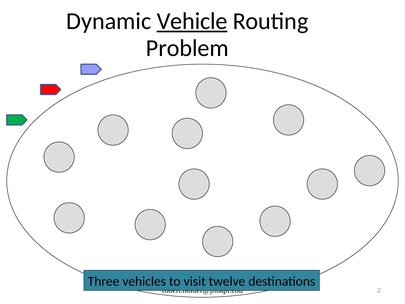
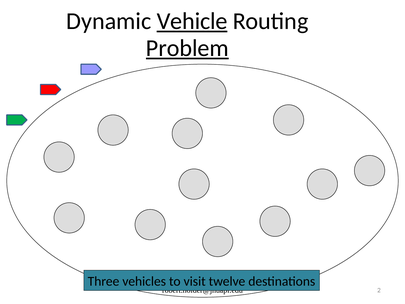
Problem underline: none -> present
